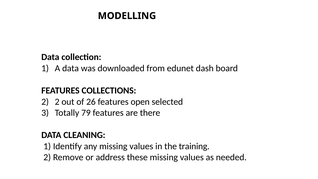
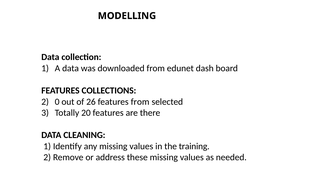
2 2: 2 -> 0
features open: open -> from
79: 79 -> 20
